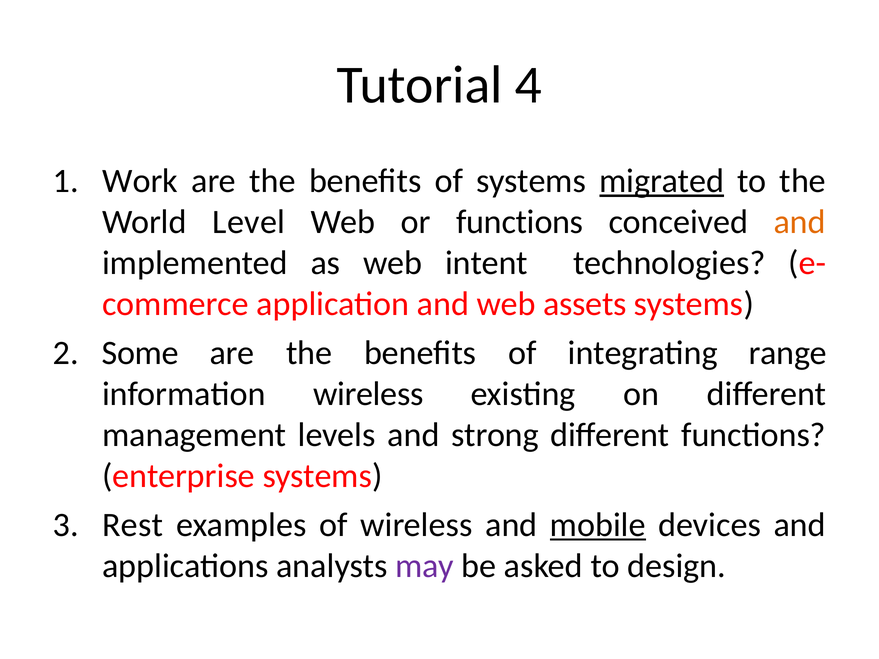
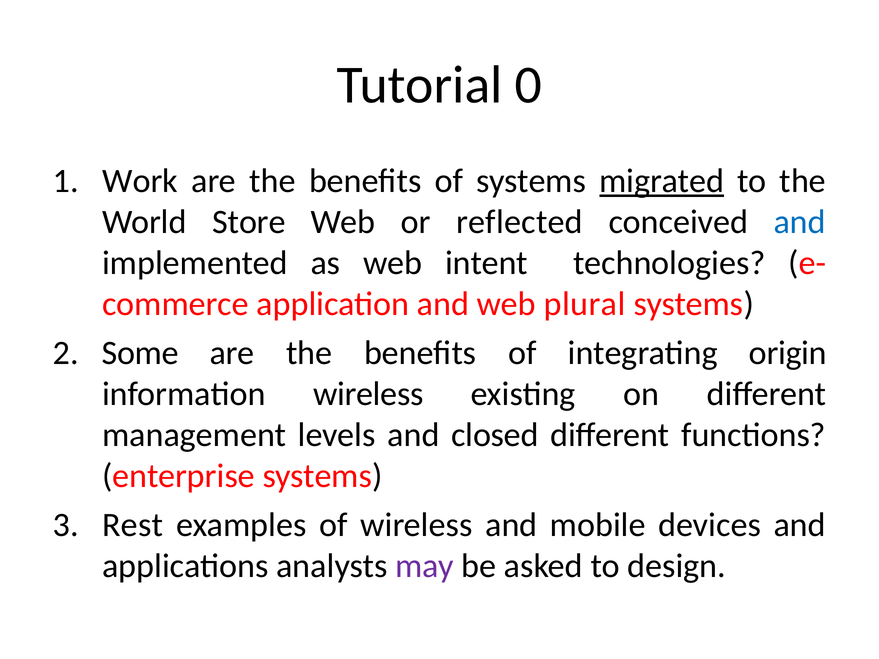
4: 4 -> 0
Level: Level -> Store
or functions: functions -> reflected
and at (800, 222) colour: orange -> blue
assets: assets -> plural
range: range -> origin
strong: strong -> closed
mobile underline: present -> none
